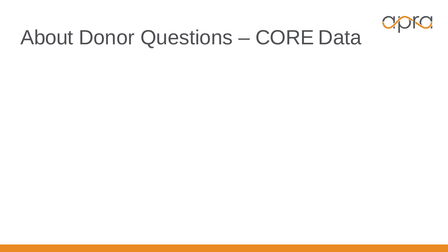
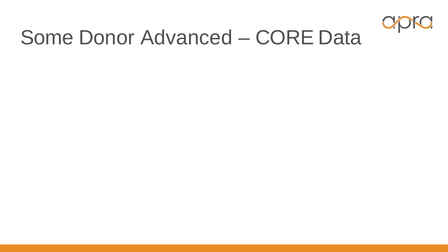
About: About -> Some
Questions: Questions -> Advanced
